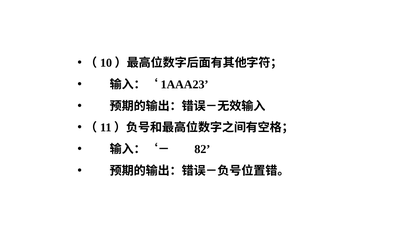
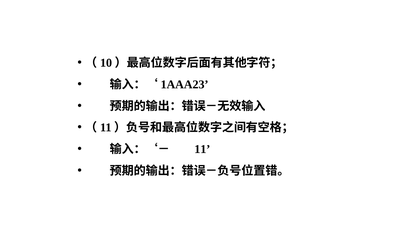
82 at (202, 149): 82 -> 11
